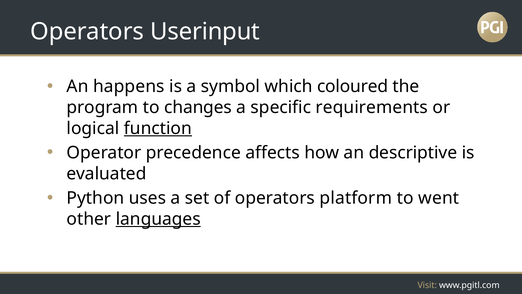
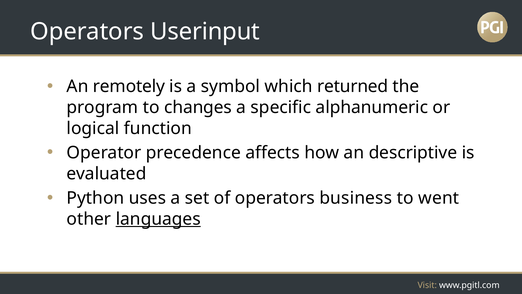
happens: happens -> remotely
coloured: coloured -> returned
requirements: requirements -> alphanumeric
function underline: present -> none
platform: platform -> business
